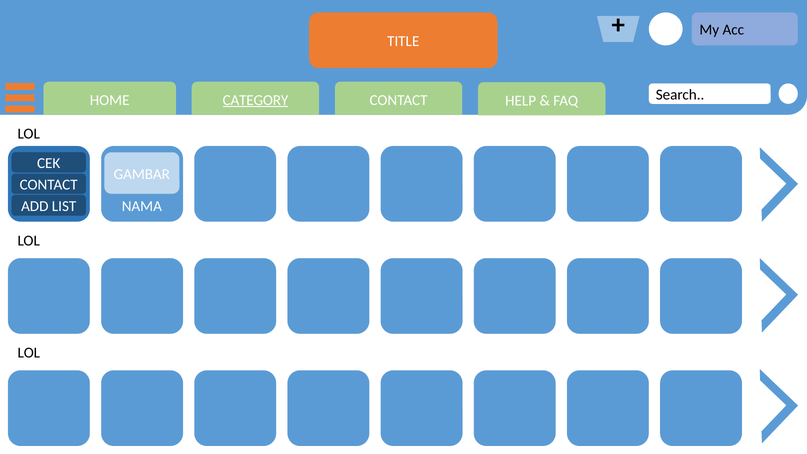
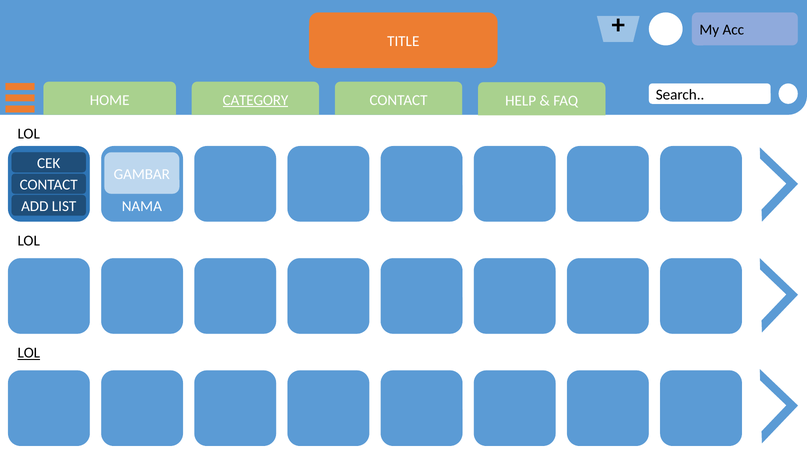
LOL at (29, 353) underline: none -> present
